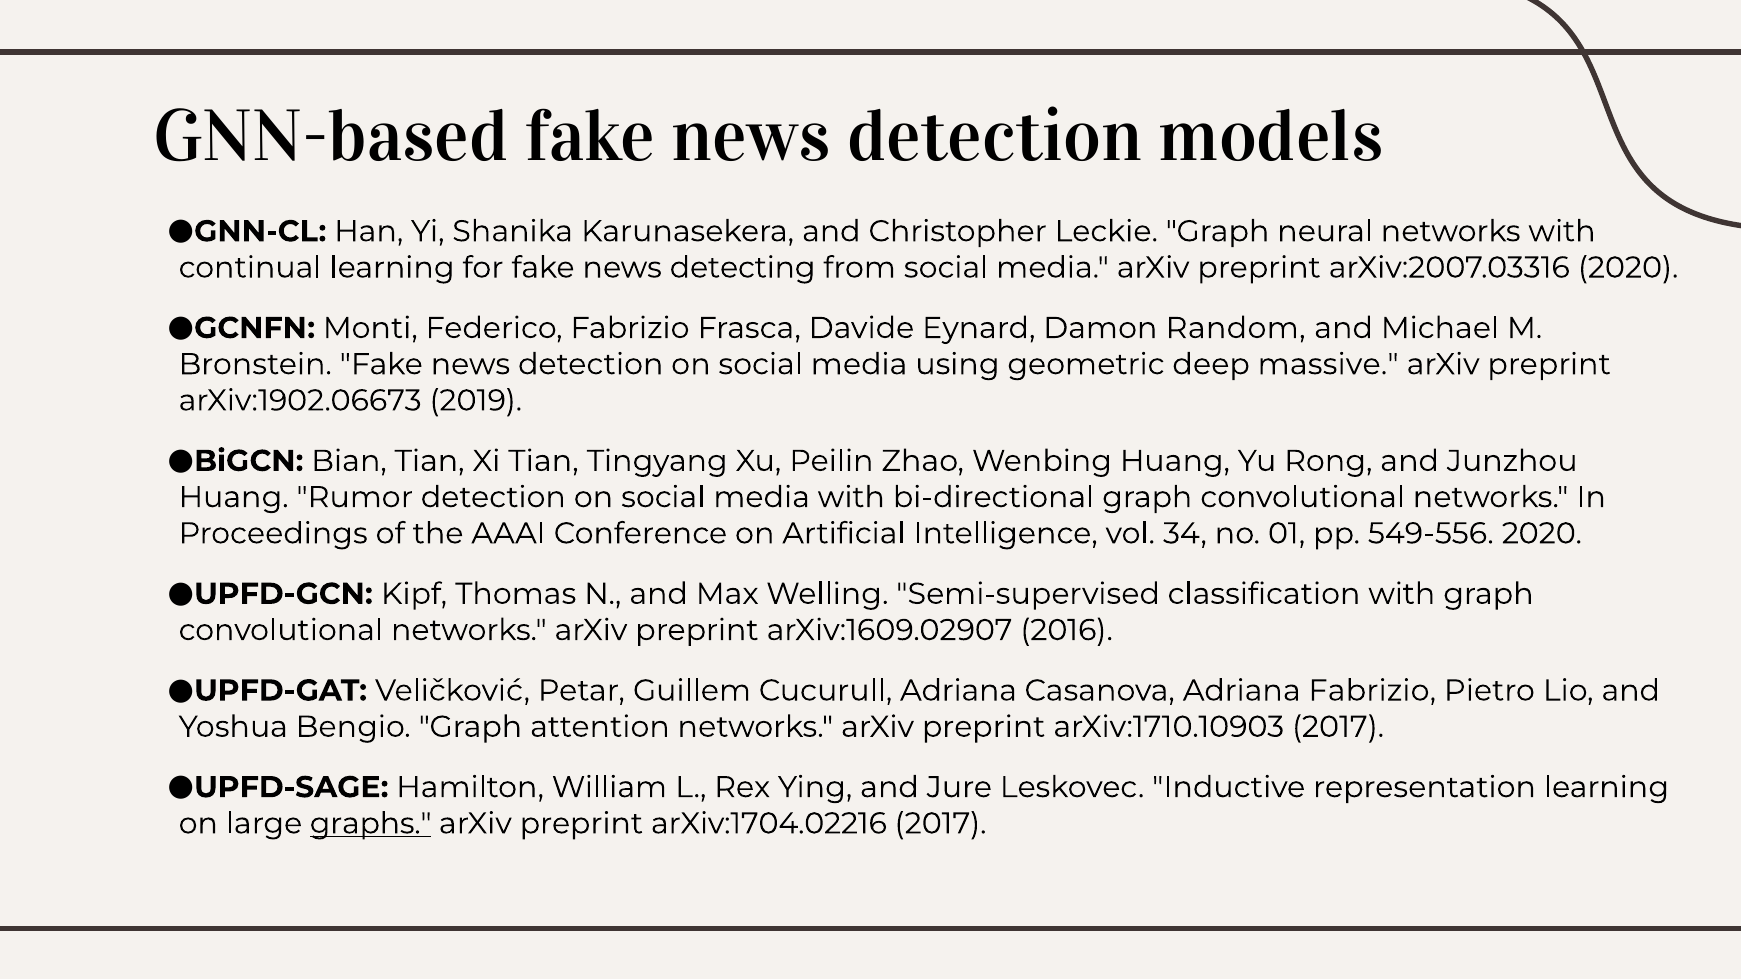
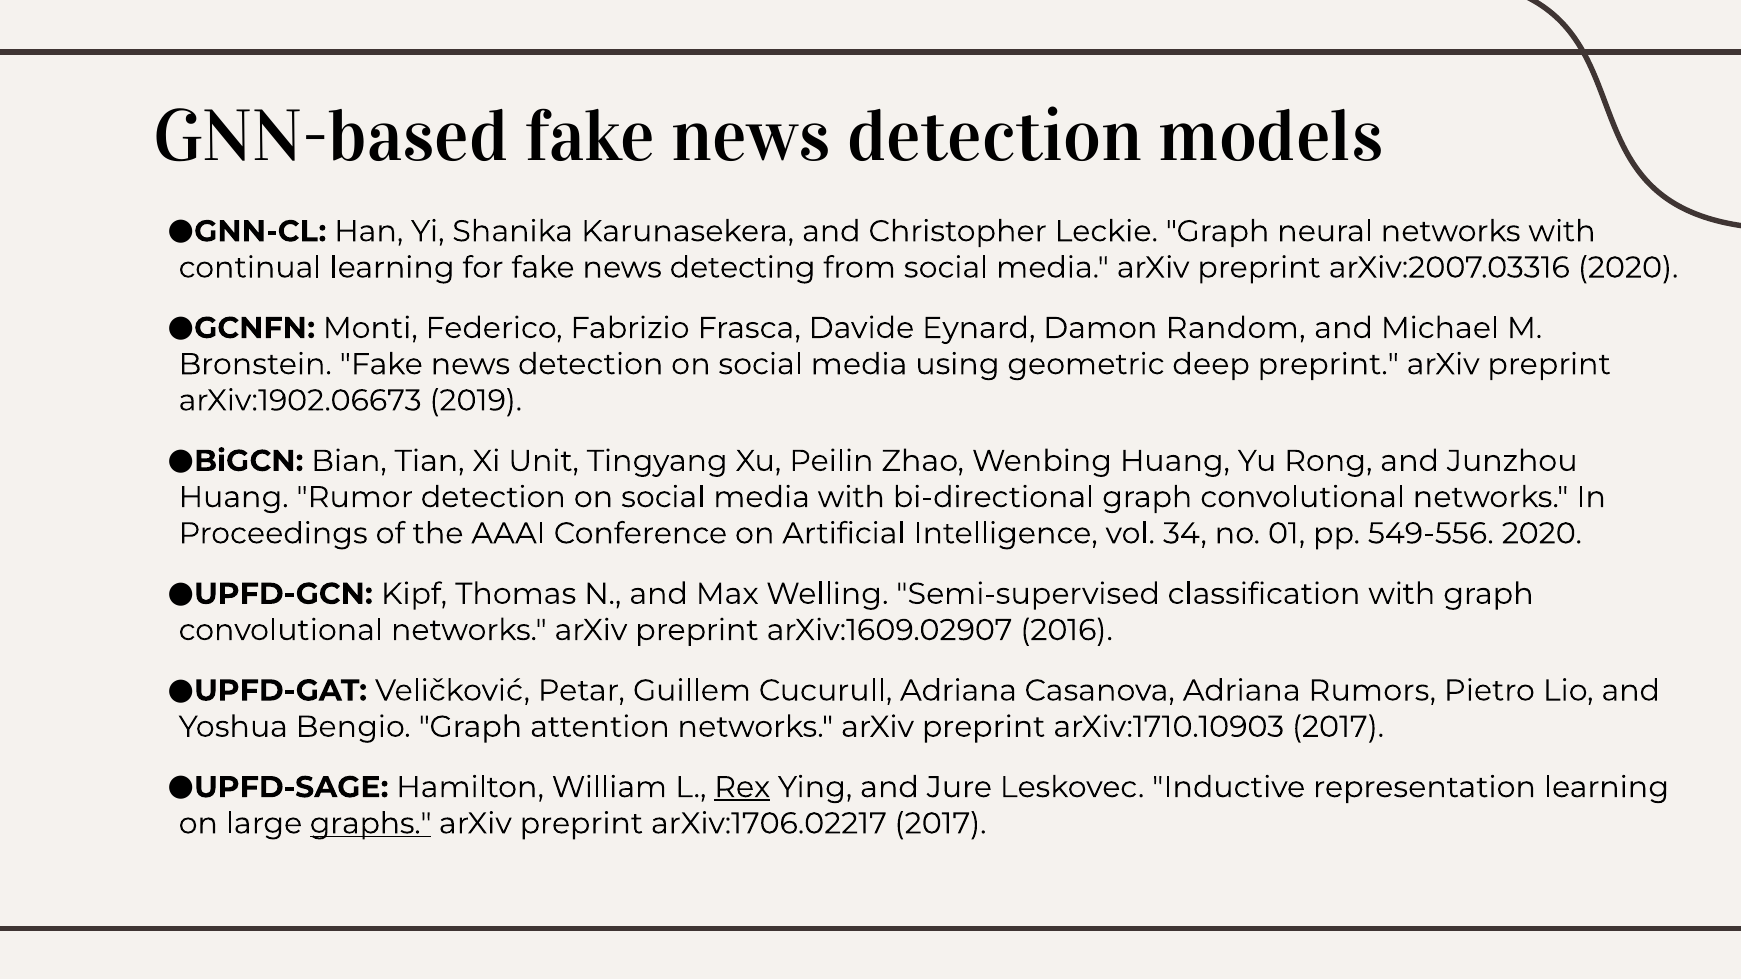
deep massive: massive -> preprint
Xi Tian: Tian -> Unit
Adriana Fabrizio: Fabrizio -> Rumors
Rex underline: none -> present
arXiv:1704.02216: arXiv:1704.02216 -> arXiv:1706.02217
